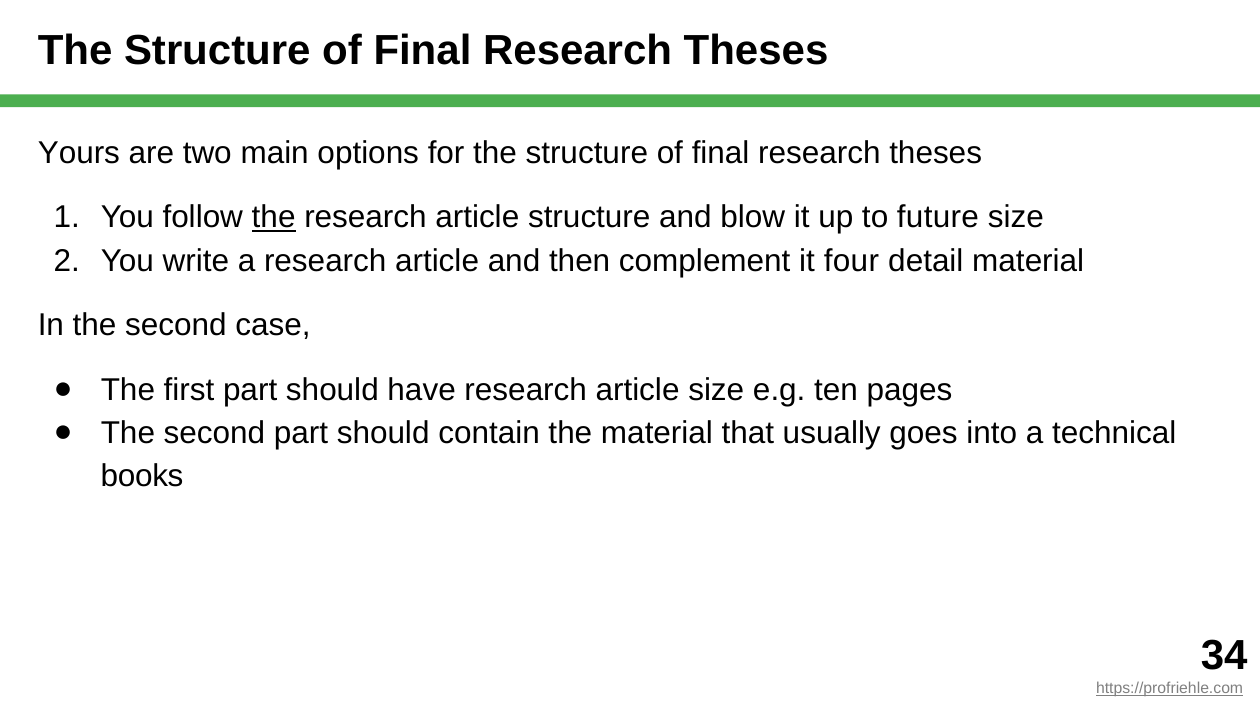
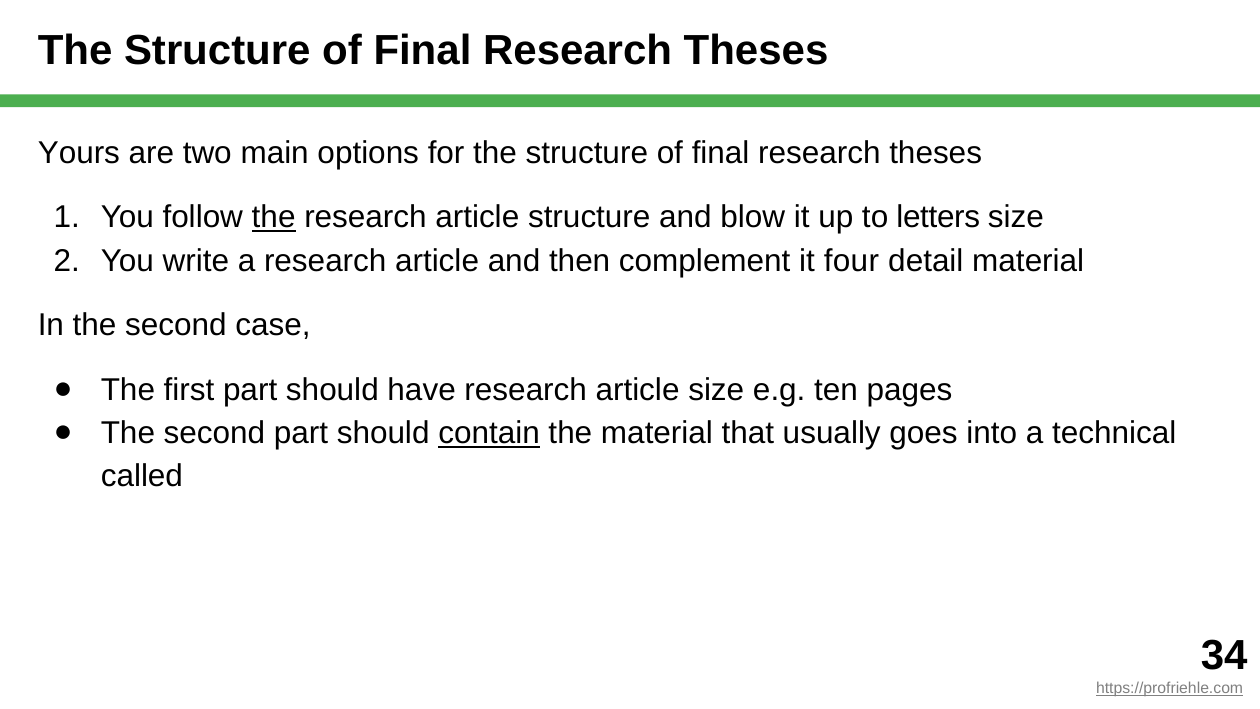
future: future -> letters
contain underline: none -> present
books: books -> called
